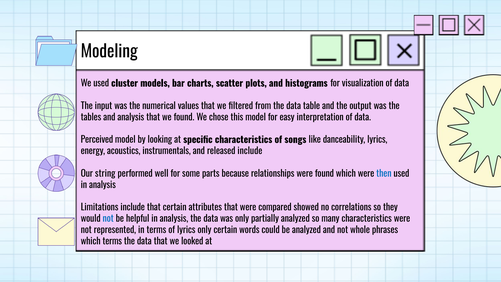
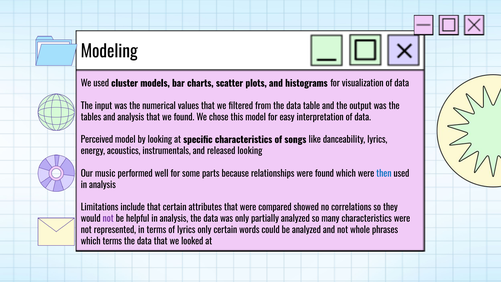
released include: include -> looking
string: string -> music
not at (108, 219) colour: blue -> purple
